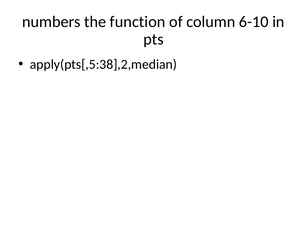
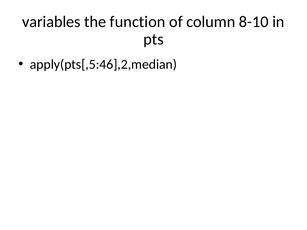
numbers: numbers -> variables
6-10: 6-10 -> 8-10
apply(pts[,5:38],2,median: apply(pts[,5:38],2,median -> apply(pts[,5:46],2,median
